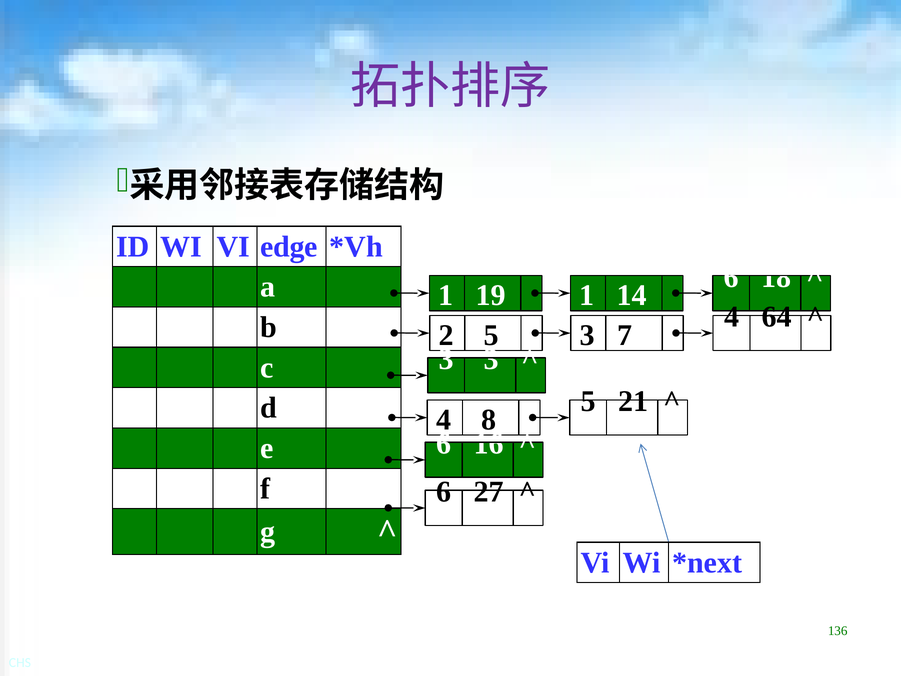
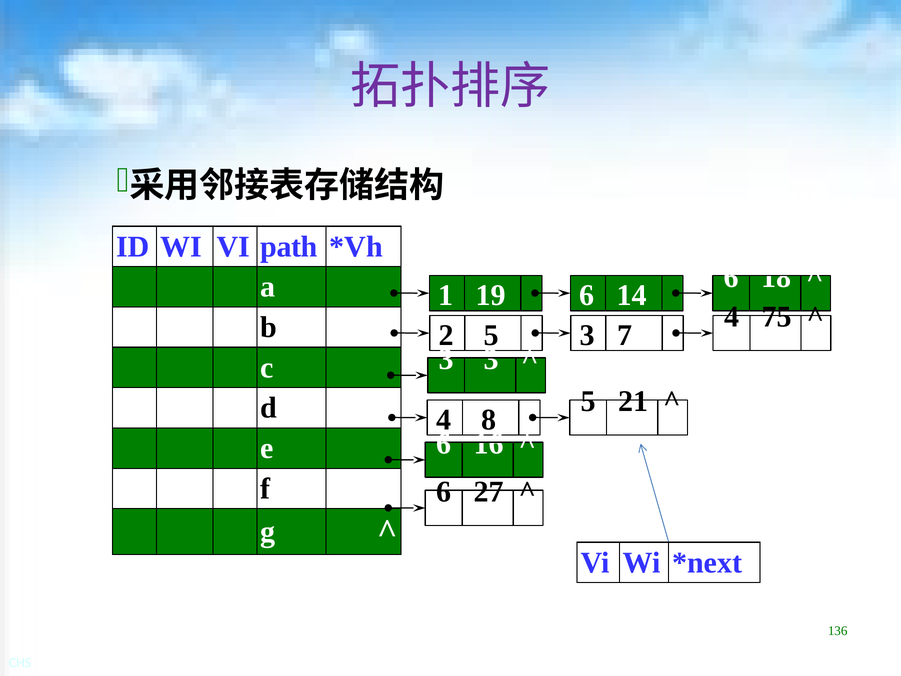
edge: edge -> path
19 1: 1 -> 6
64: 64 -> 75
